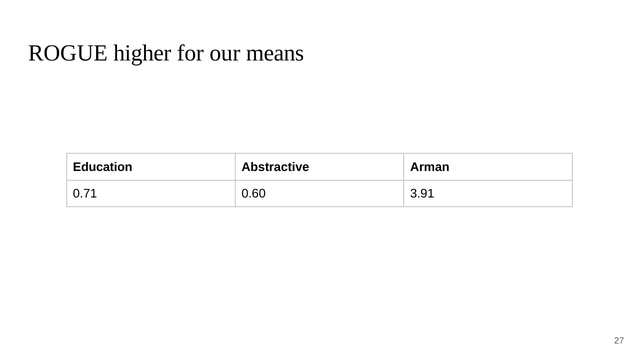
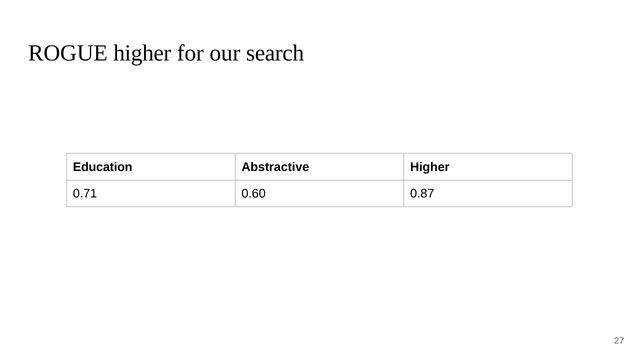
means: means -> search
Abstractive Arman: Arman -> Higher
3.91: 3.91 -> 0.87
